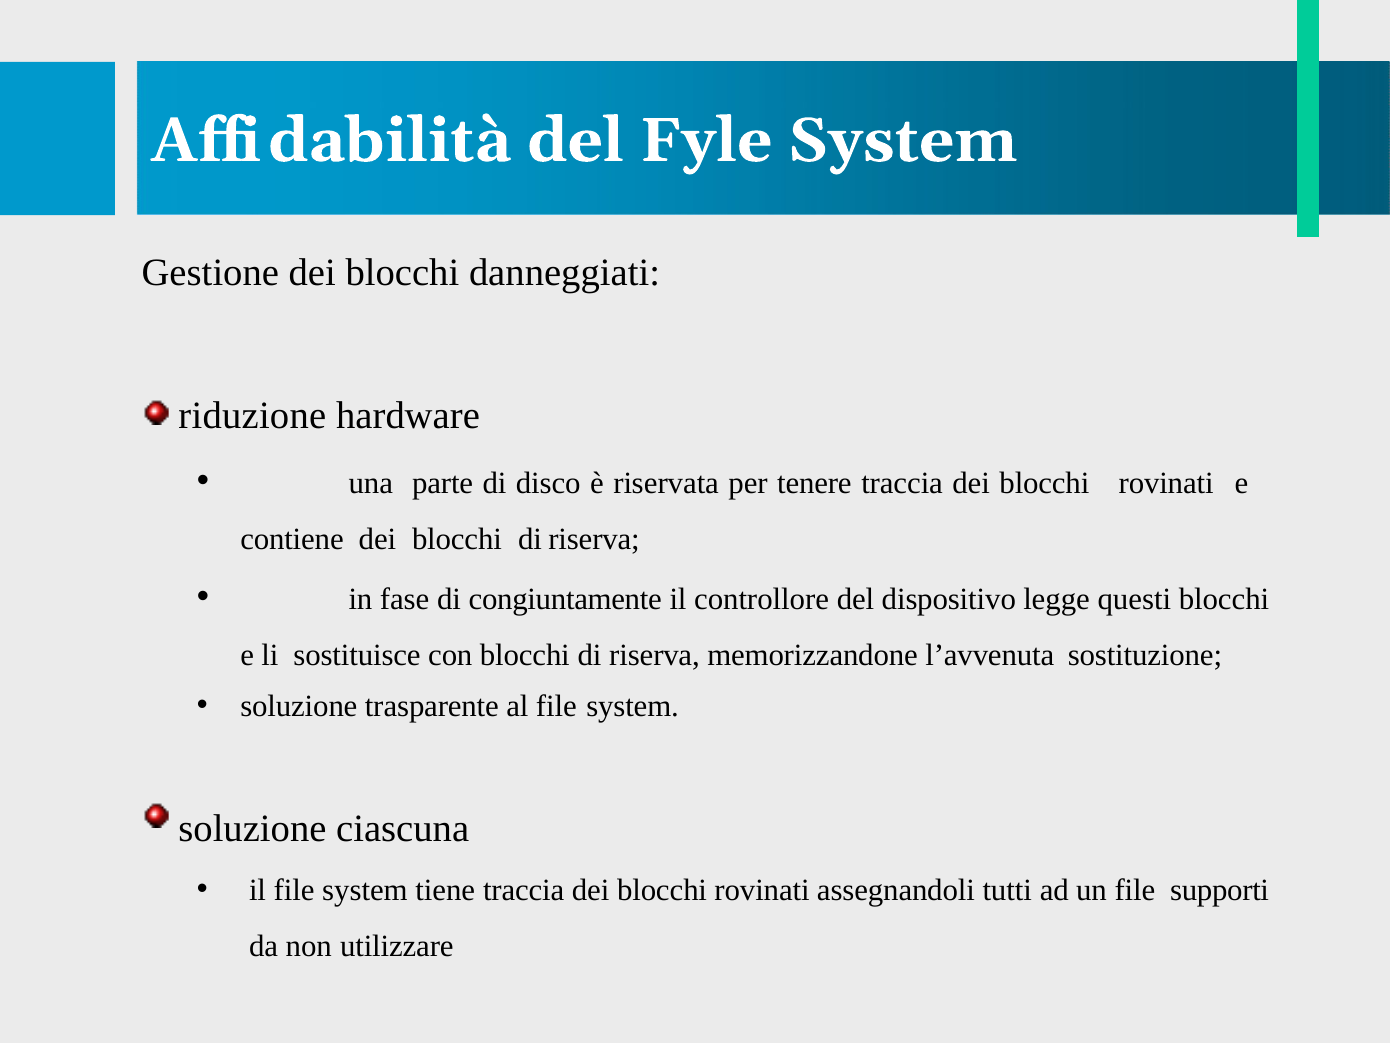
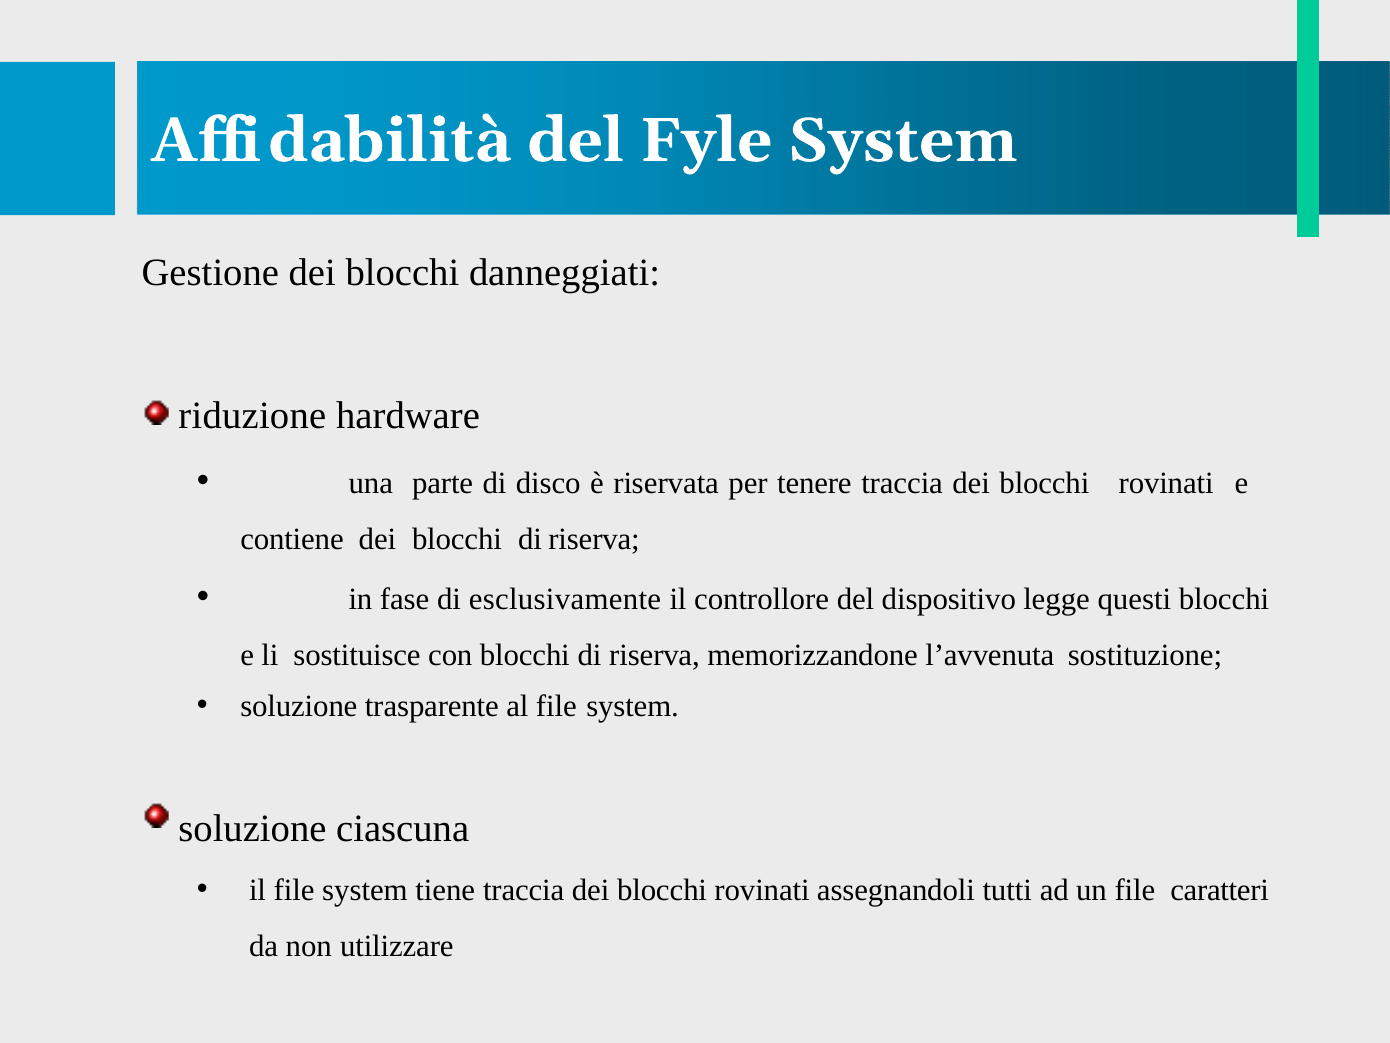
congiuntamente: congiuntamente -> esclusivamente
supporti: supporti -> caratteri
